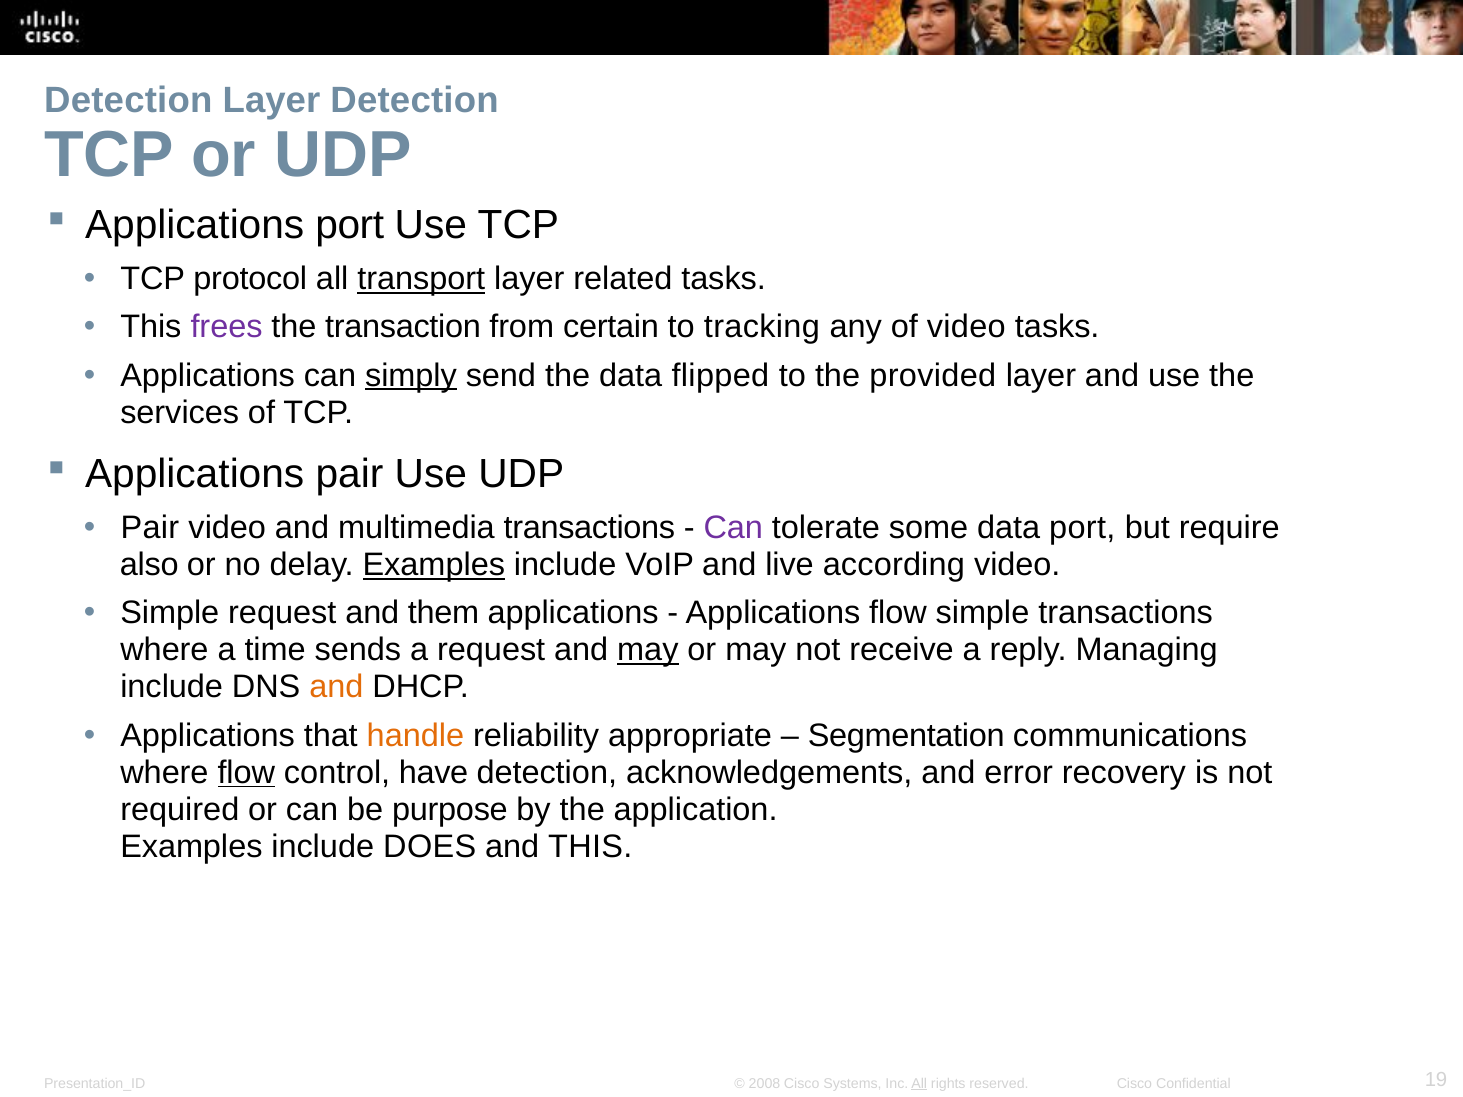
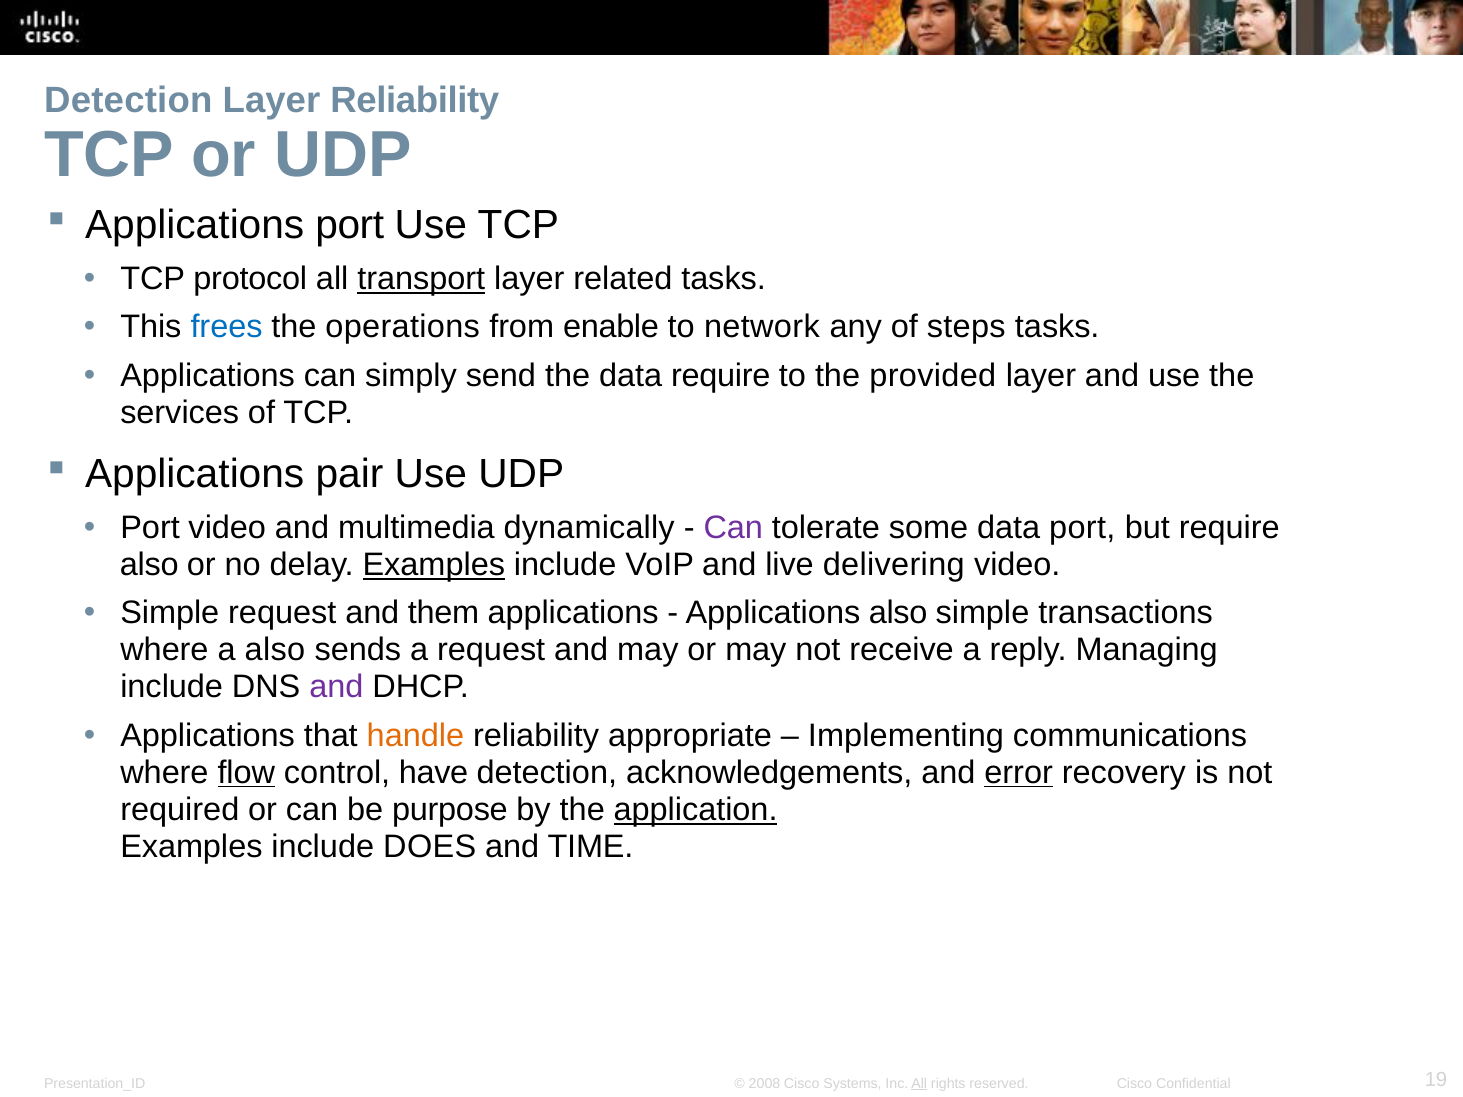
Layer Detection: Detection -> Reliability
frees colour: purple -> blue
transaction: transaction -> operations
certain: certain -> enable
tracking: tracking -> network
of video: video -> steps
simply underline: present -> none
data flipped: flipped -> require
Pair at (150, 528): Pair -> Port
multimedia transactions: transactions -> dynamically
according: according -> delivering
Applications flow: flow -> also
a time: time -> also
may at (648, 650) underline: present -> none
and at (336, 687) colour: orange -> purple
Segmentation: Segmentation -> Implementing
error underline: none -> present
application underline: none -> present
and THIS: THIS -> TIME
